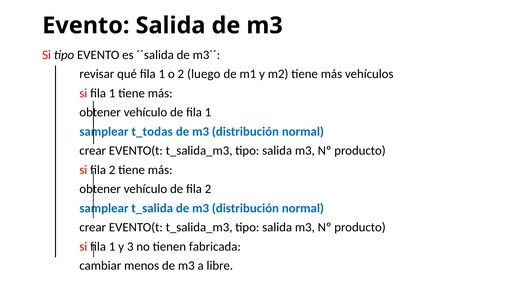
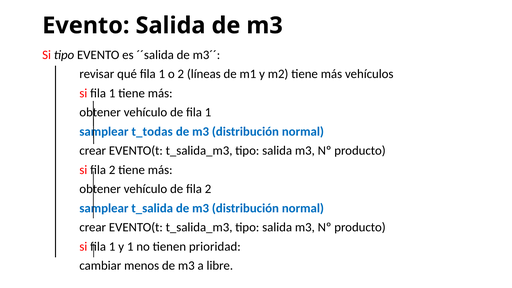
luego: luego -> líneas
y 3: 3 -> 1
fabricada: fabricada -> prioridad
